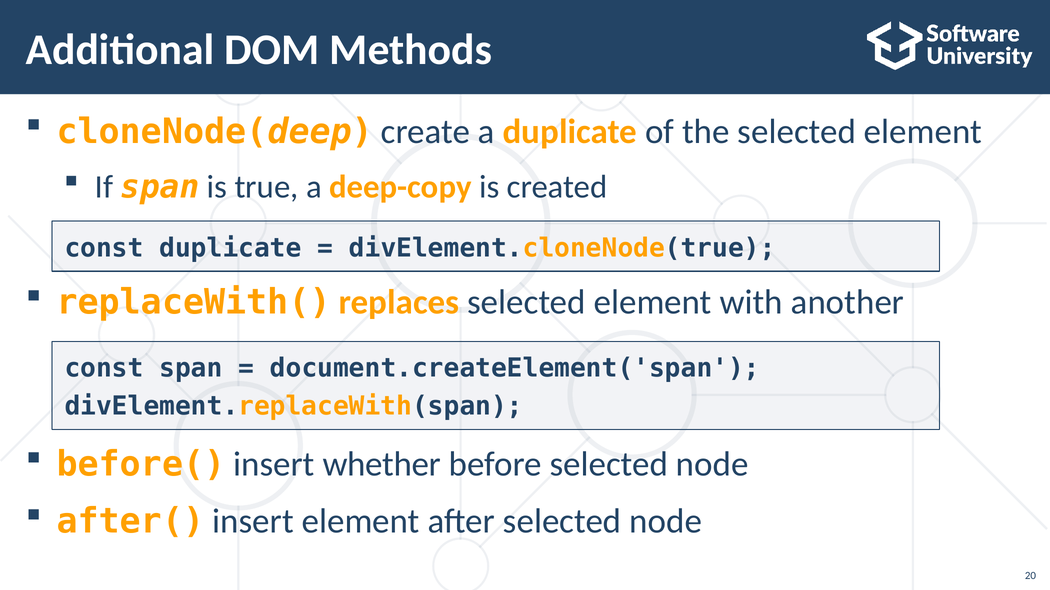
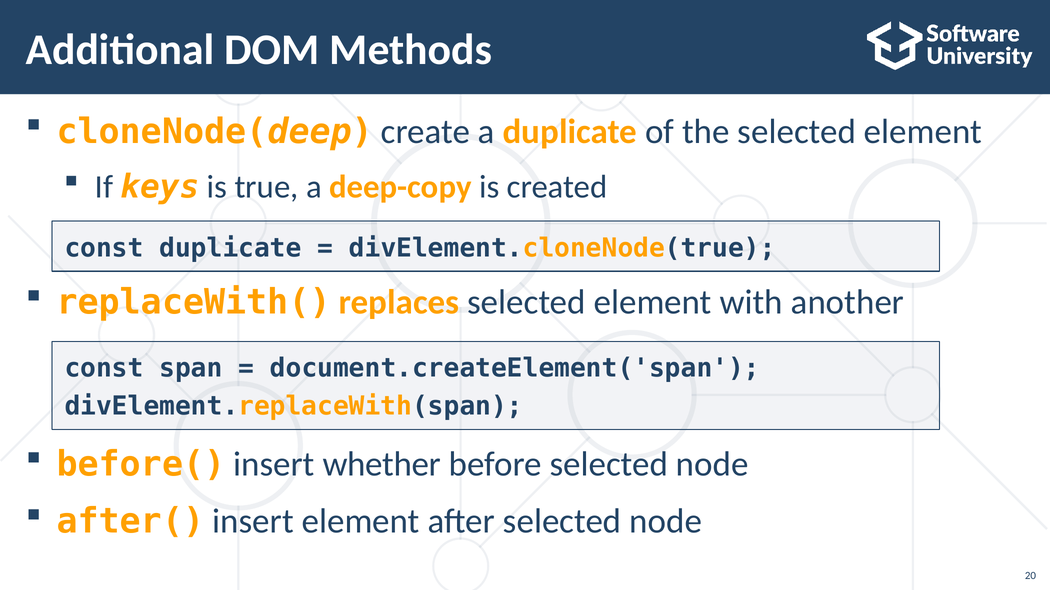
If span: span -> keys
